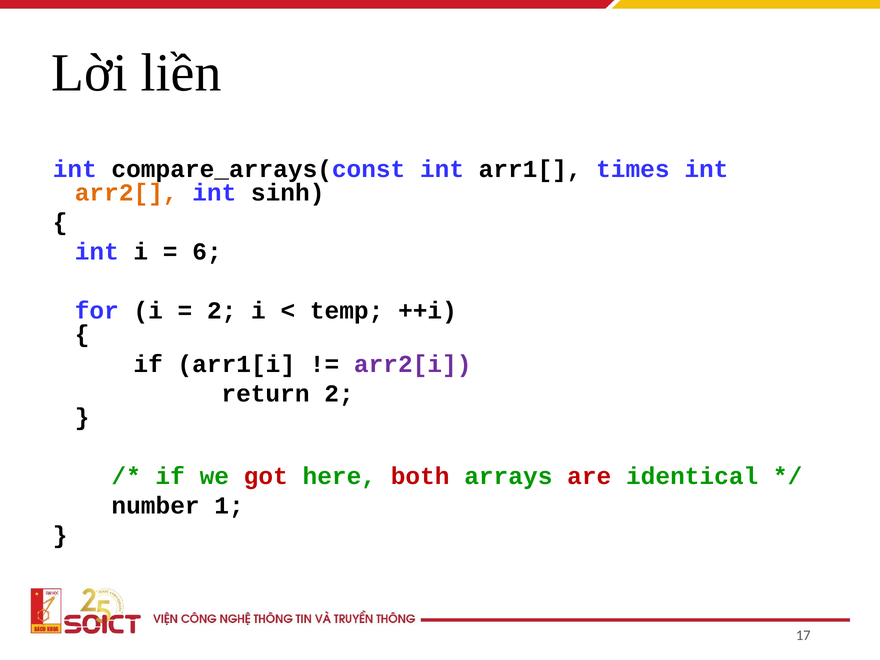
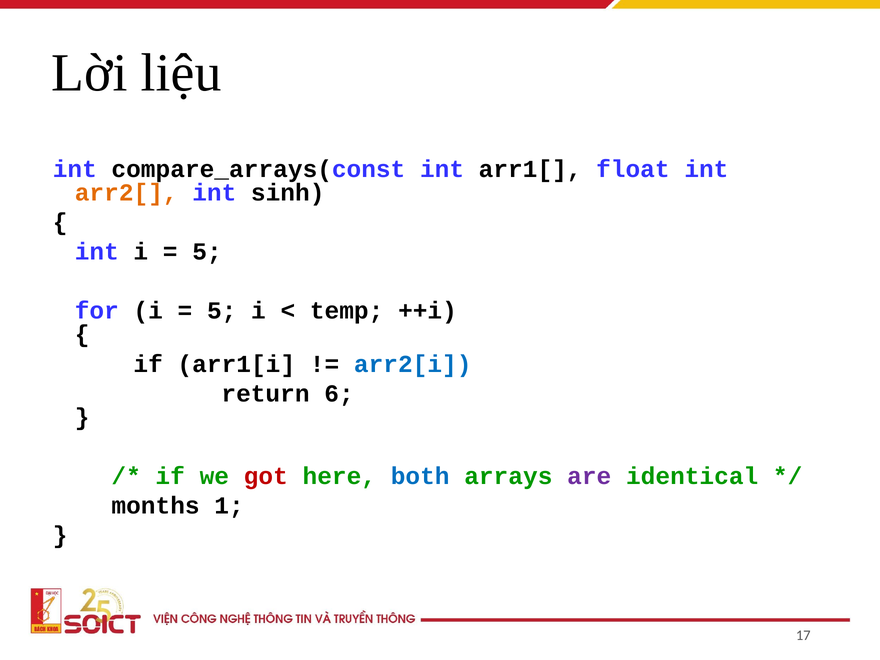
liền: liền -> liệu
times: times -> float
6 at (207, 252): 6 -> 5
2 at (222, 311): 2 -> 5
arr2[i colour: purple -> blue
return 2: 2 -> 6
both colour: red -> blue
are colour: red -> purple
number: number -> months
